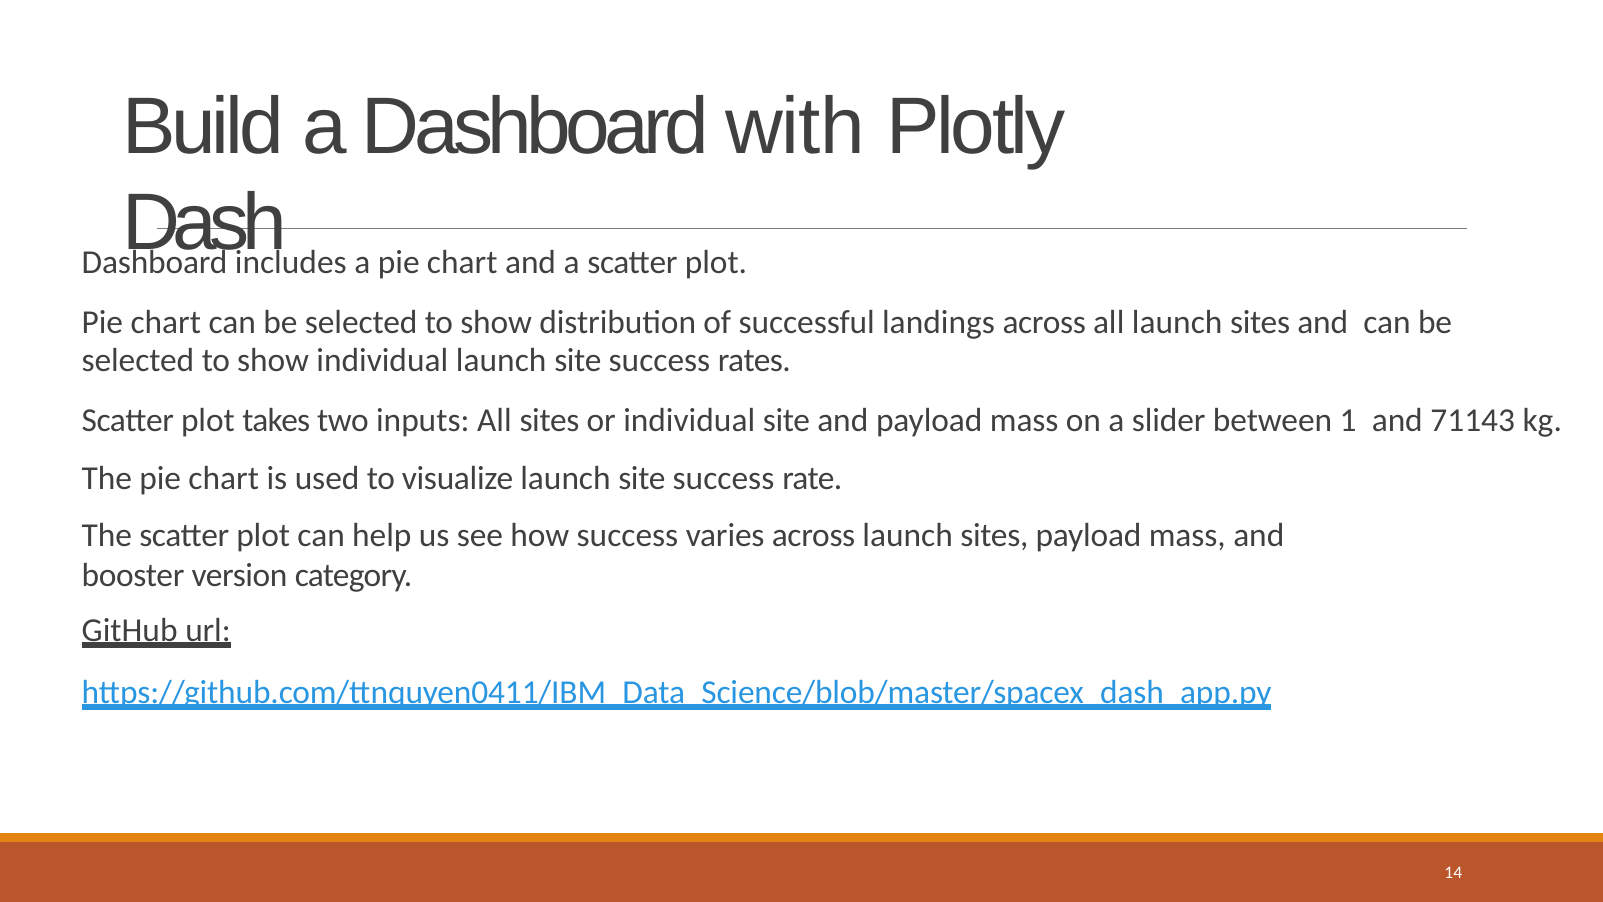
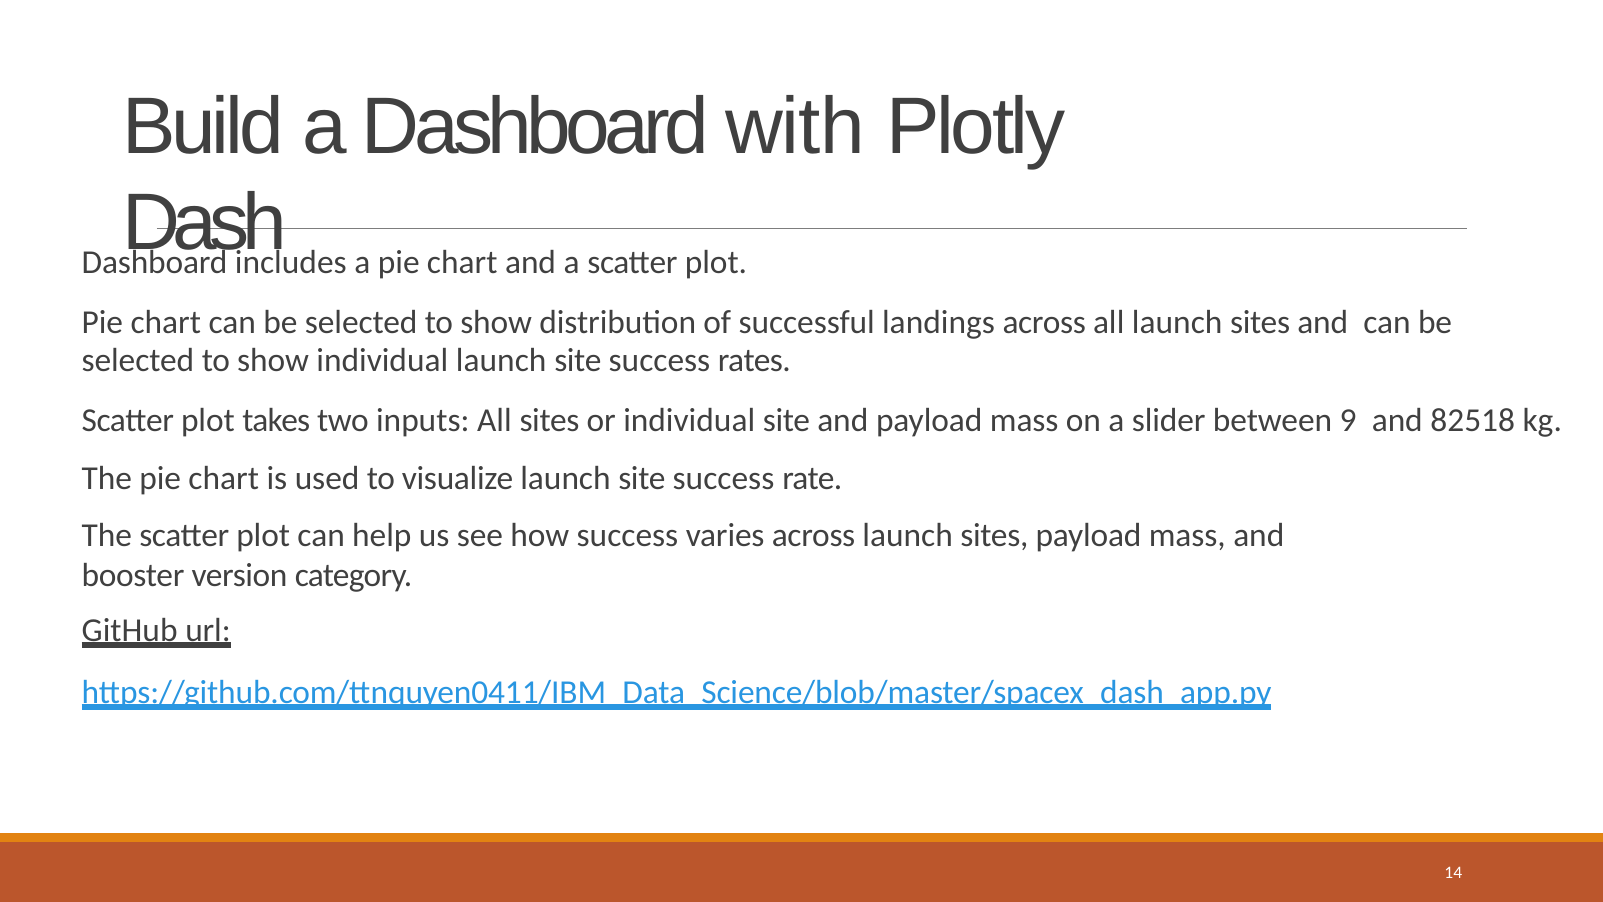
1: 1 -> 9
71143: 71143 -> 82518
